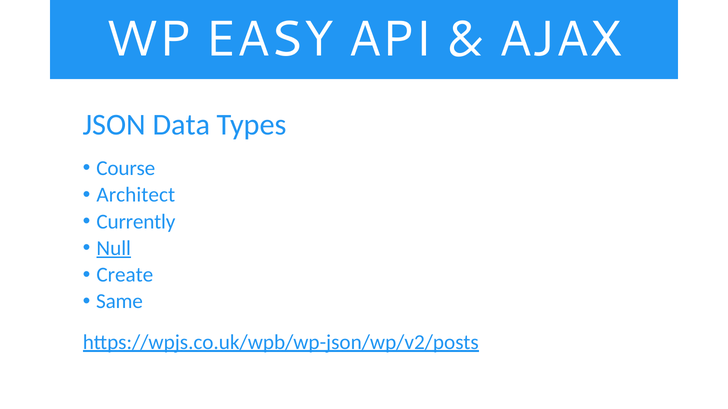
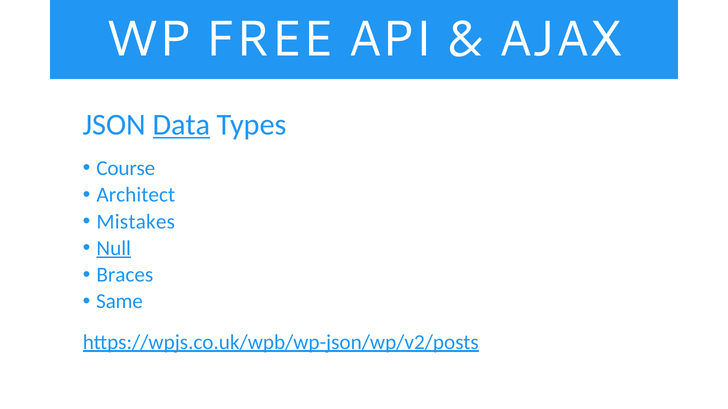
EASY: EASY -> FREE
Data underline: none -> present
Currently: Currently -> Mistakes
Create: Create -> Braces
